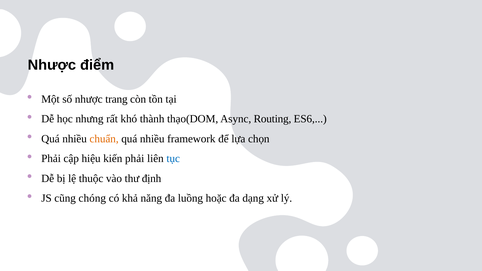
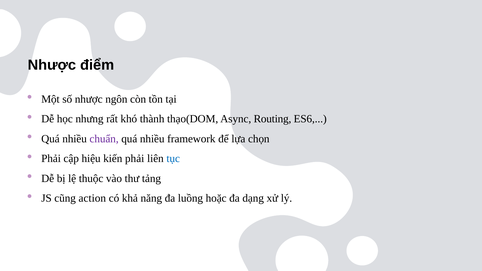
trang: trang -> ngôn
chuẩn colour: orange -> purple
định: định -> tảng
chóng: chóng -> action
